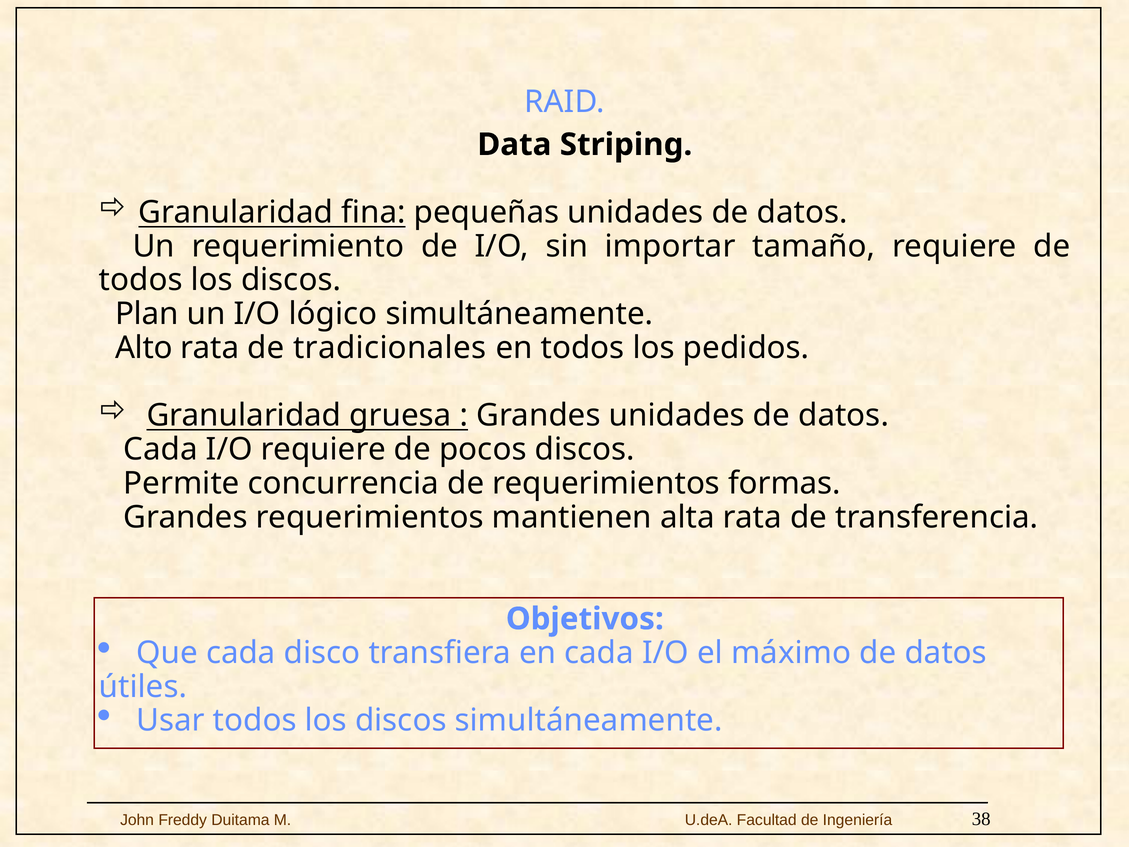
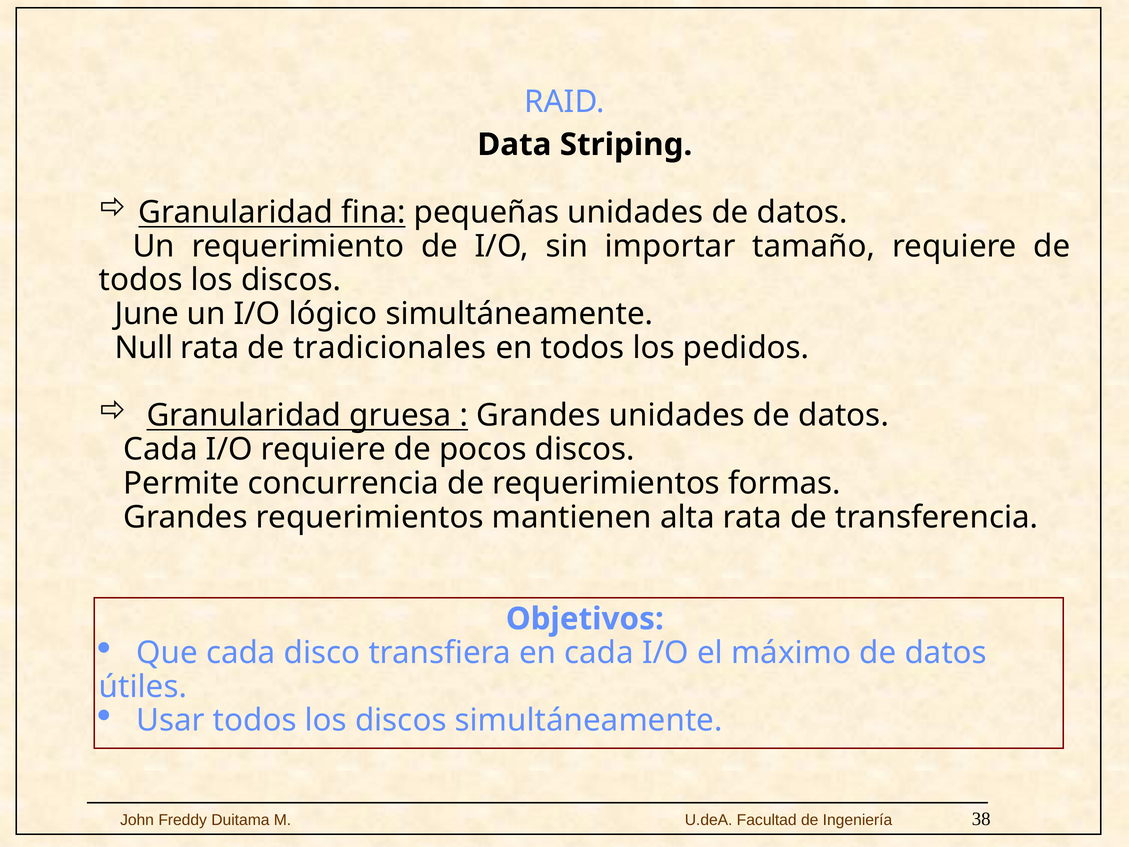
Plan: Plan -> June
Alto: Alto -> Null
